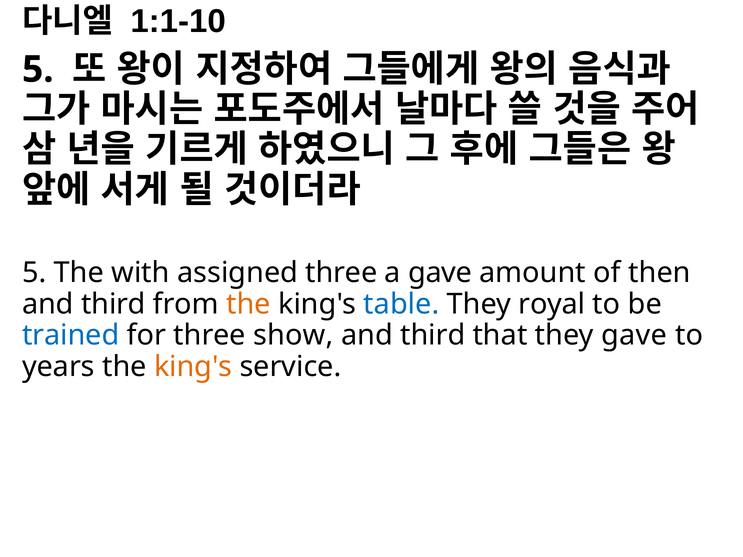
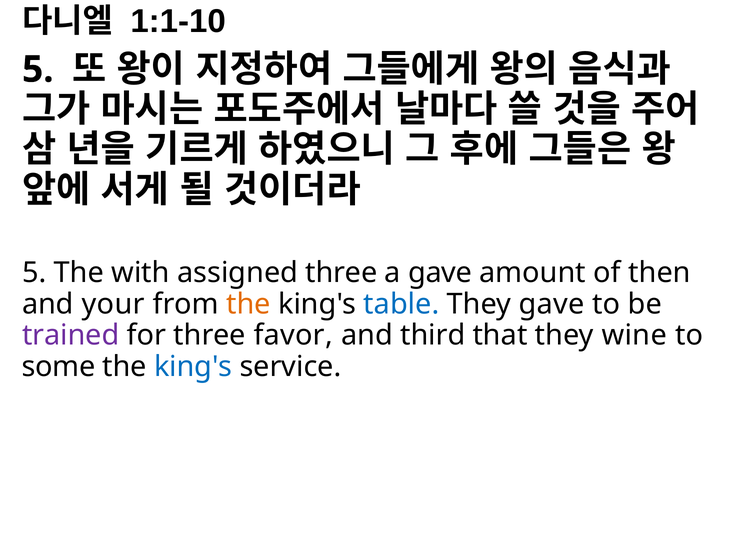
third at (113, 304): third -> your
They royal: royal -> gave
trained colour: blue -> purple
show: show -> favor
they gave: gave -> wine
years: years -> some
king's at (193, 367) colour: orange -> blue
